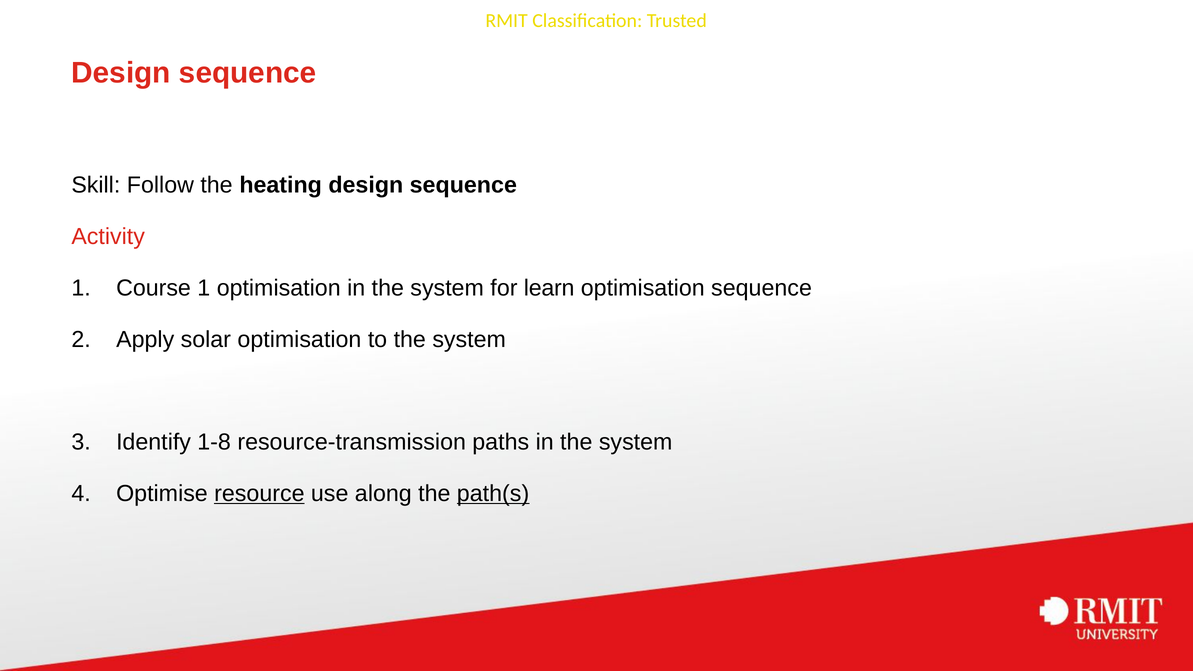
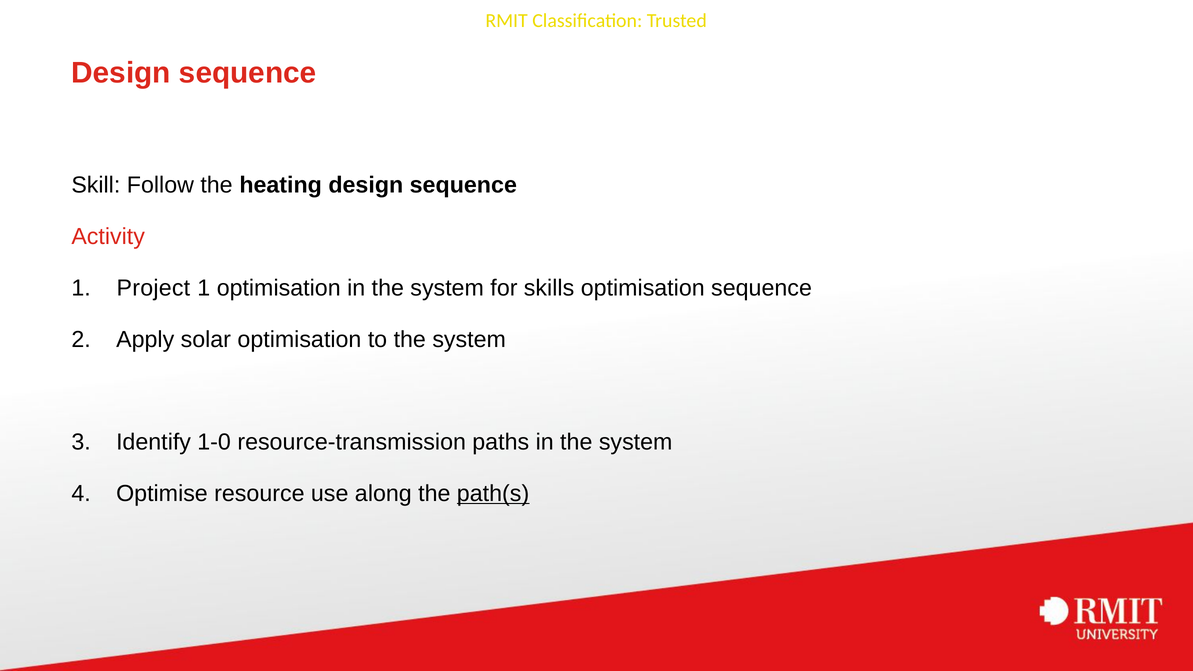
Course: Course -> Project
learn: learn -> skills
1-8: 1-8 -> 1-0
resource underline: present -> none
